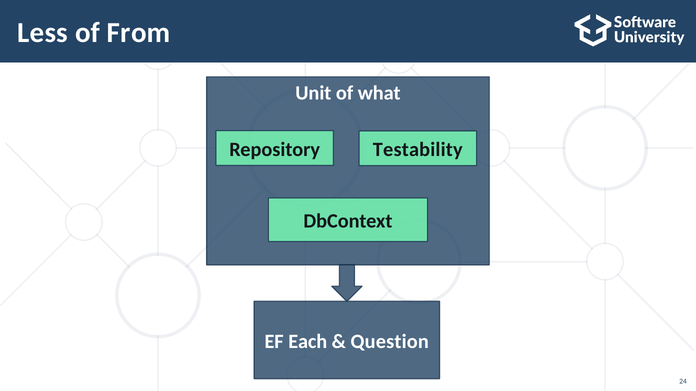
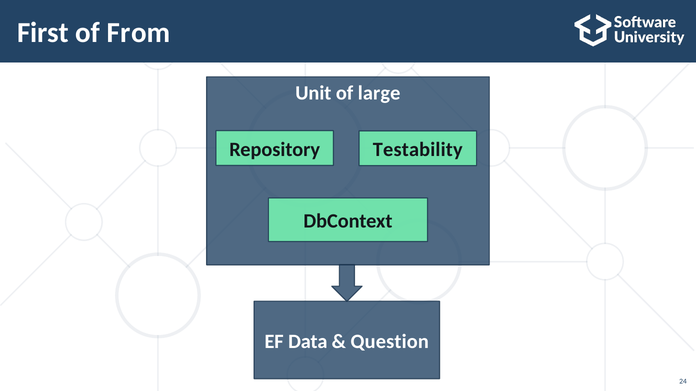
Less: Less -> First
what: what -> large
Each: Each -> Data
